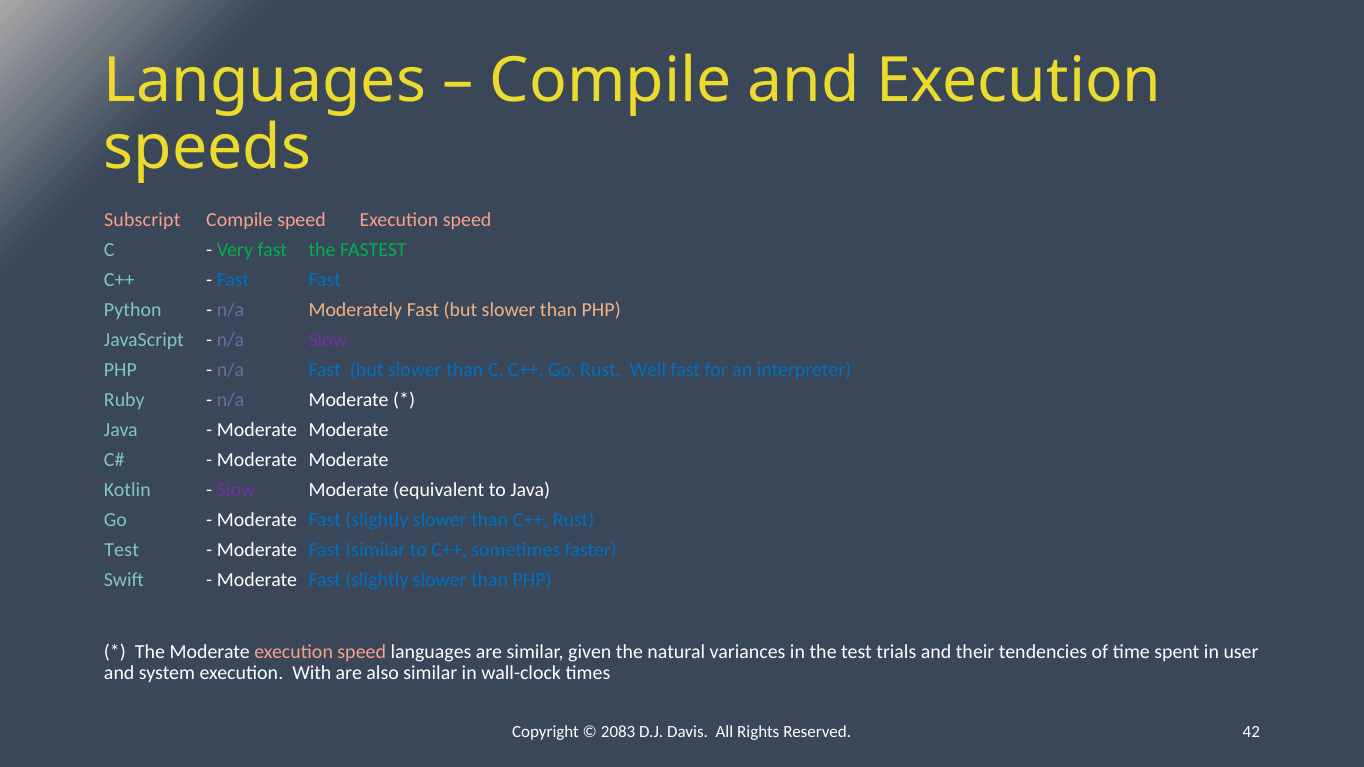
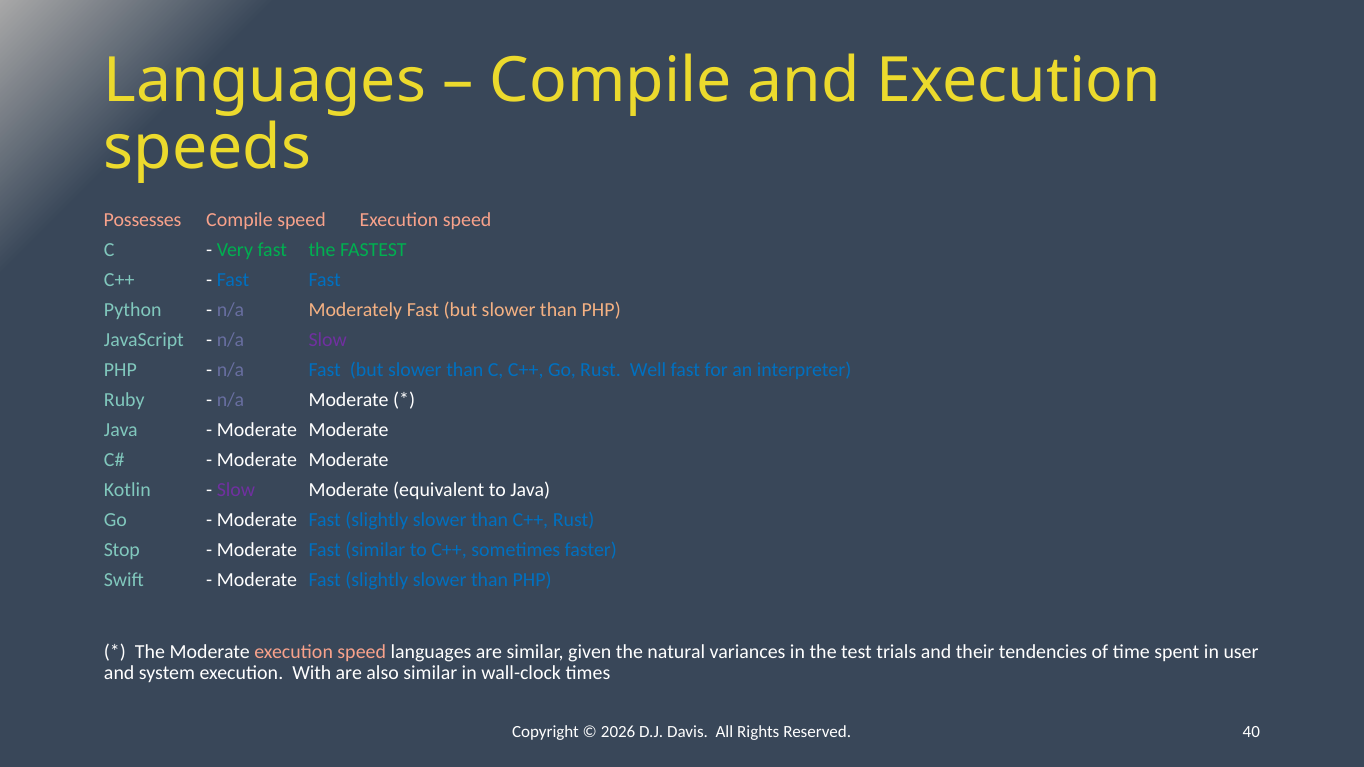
Subscript: Subscript -> Possesses
Test at (122, 550): Test -> Stop
2083: 2083 -> 2026
42: 42 -> 40
